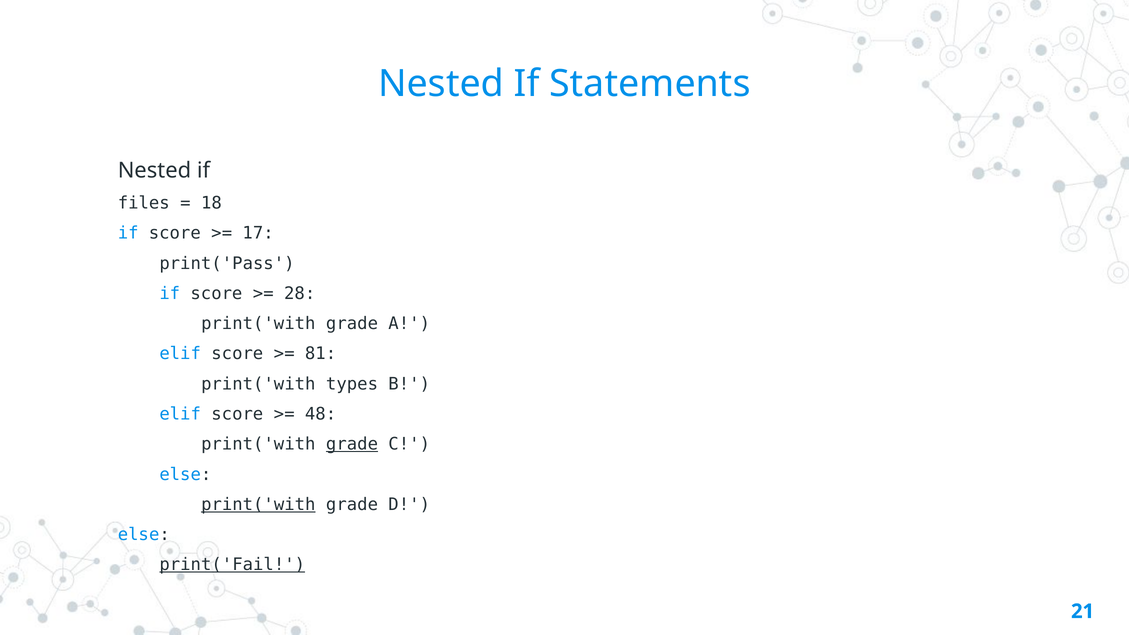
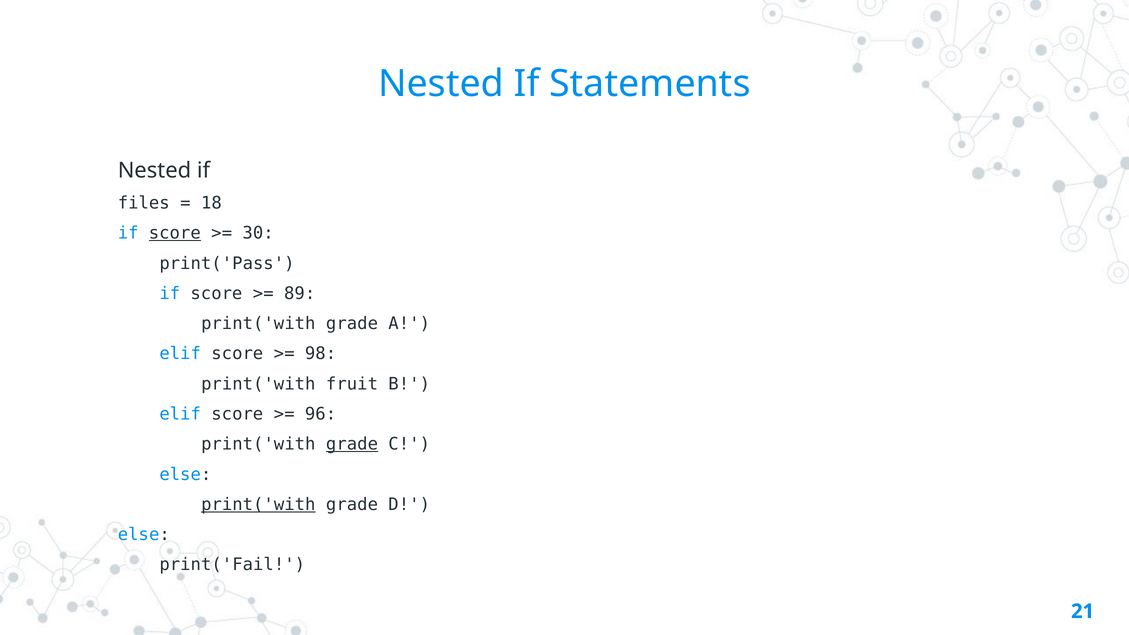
score at (175, 233) underline: none -> present
17: 17 -> 30
28: 28 -> 89
81: 81 -> 98
types: types -> fruit
48: 48 -> 96
print('Fail underline: present -> none
